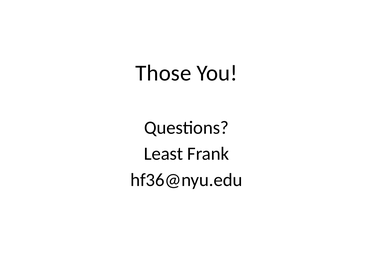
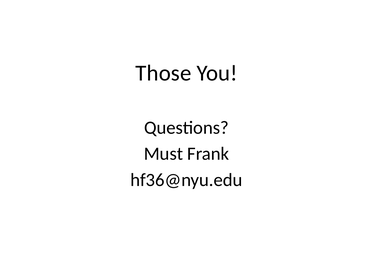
Least: Least -> Must
